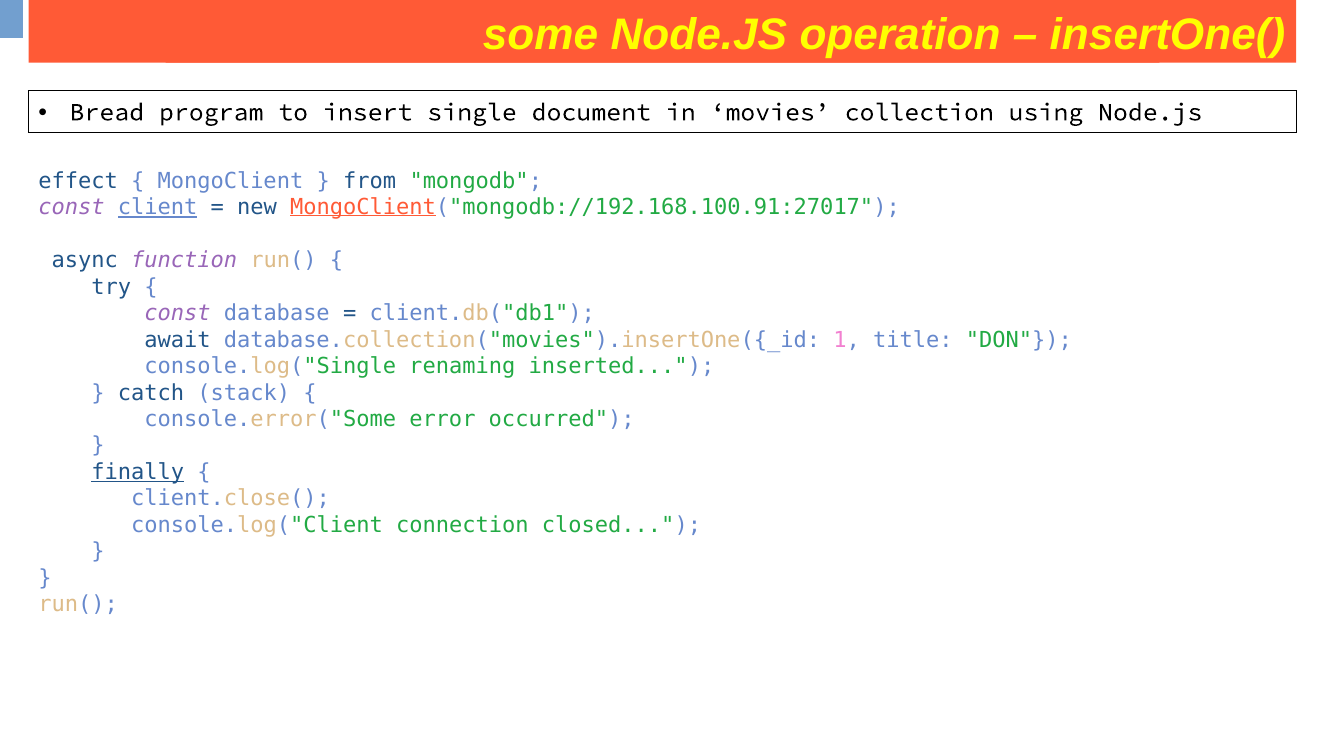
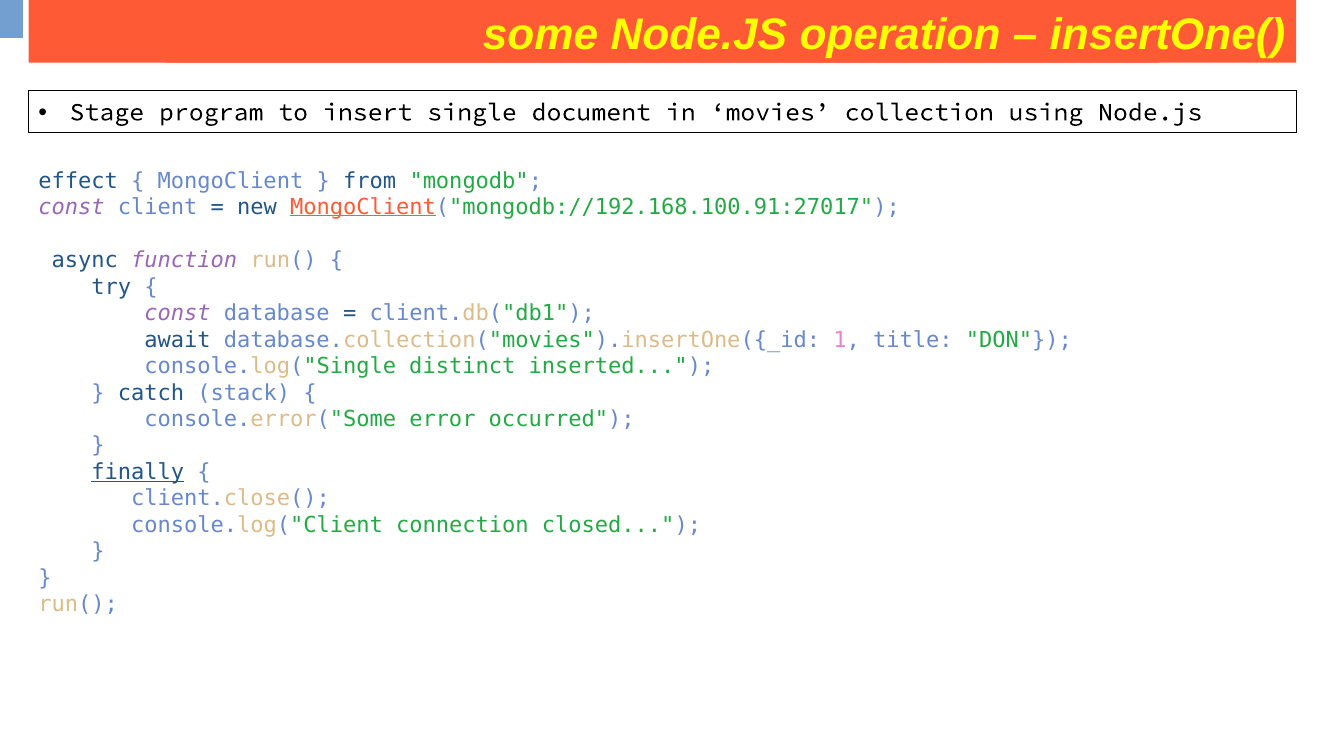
Bread: Bread -> Stage
client underline: present -> none
renaming: renaming -> distinct
